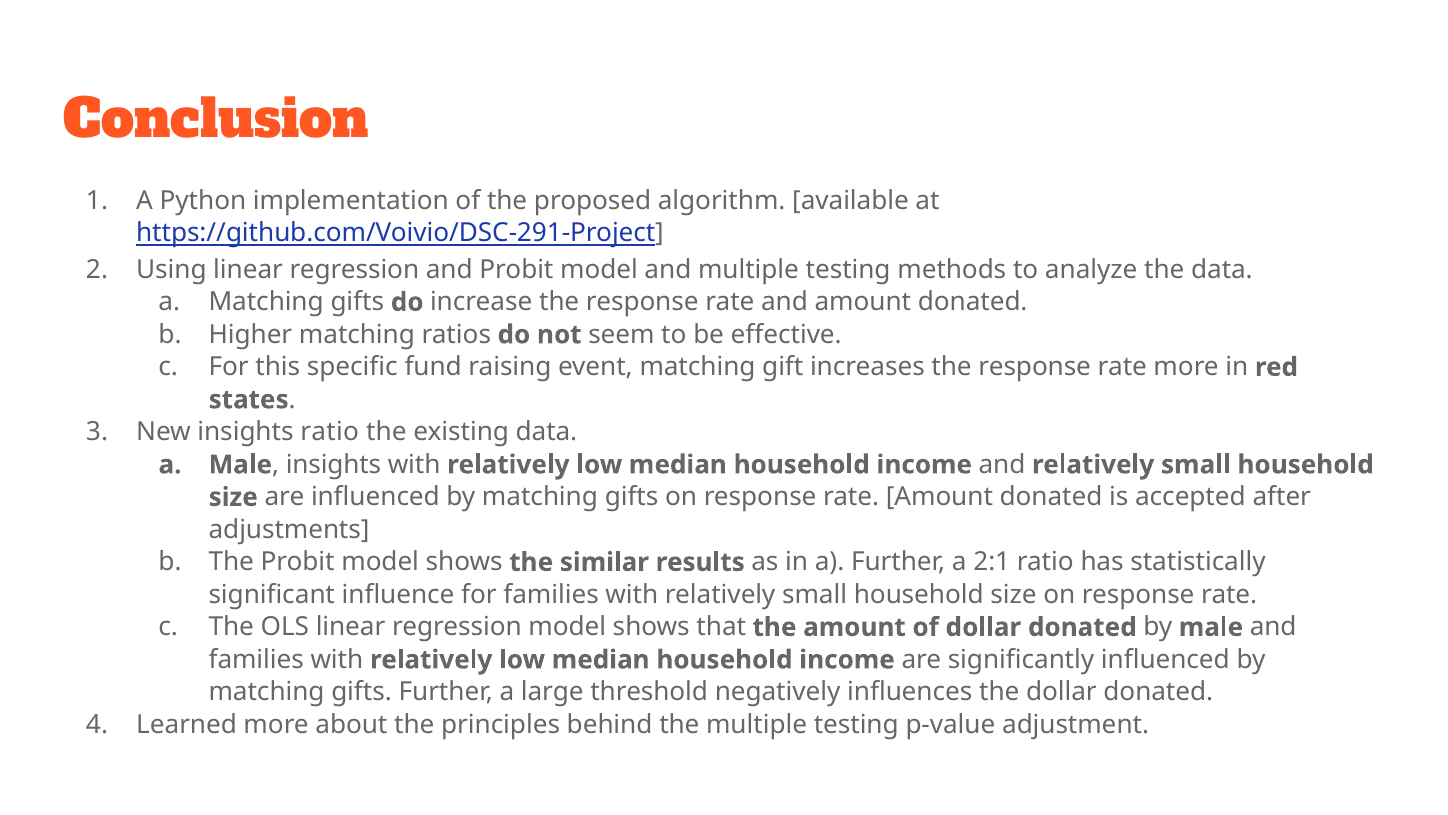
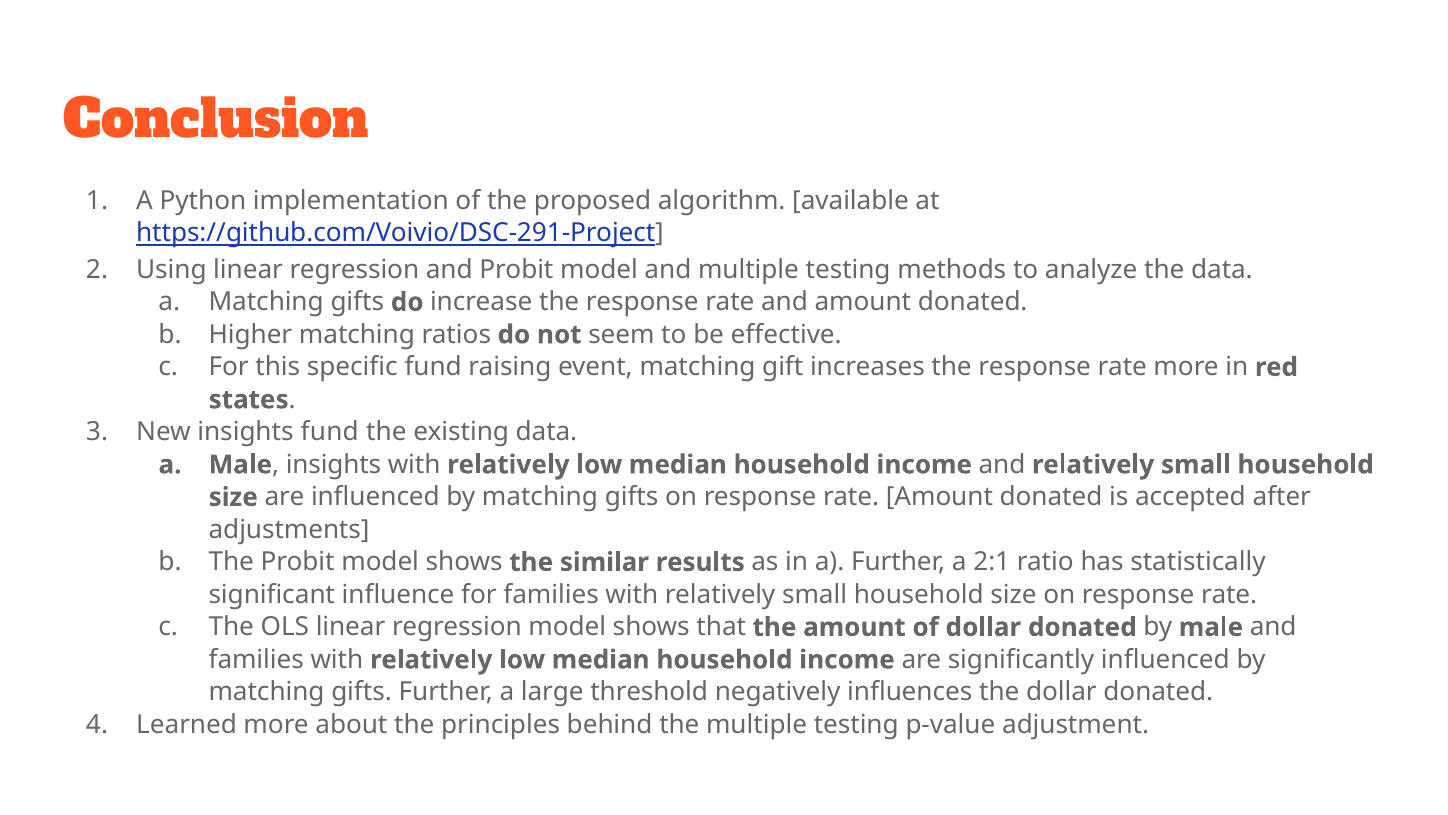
insights ratio: ratio -> fund
